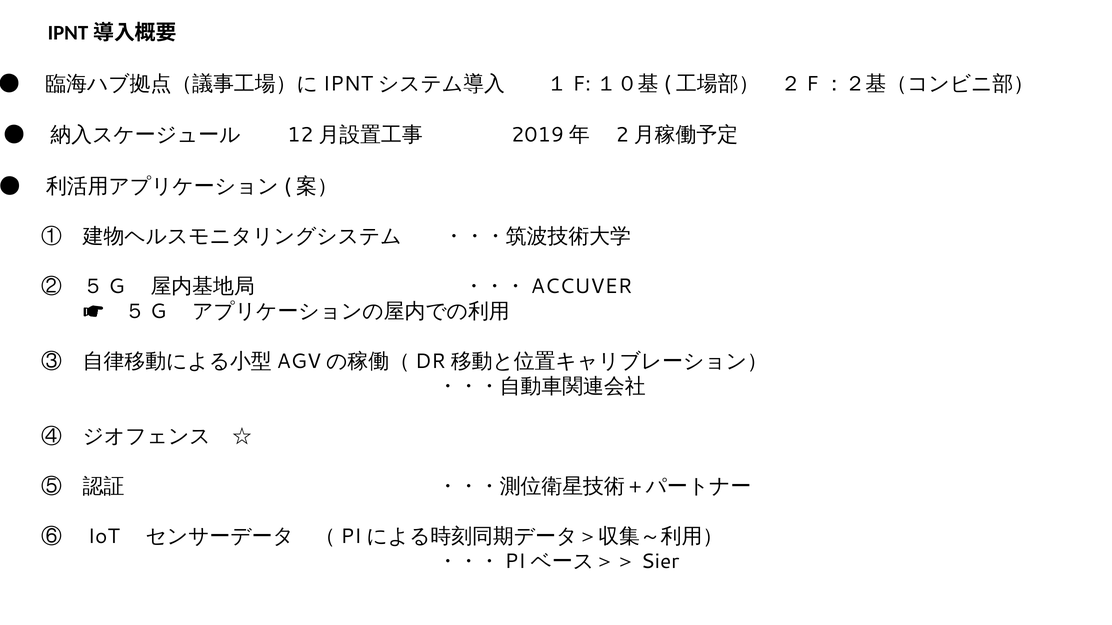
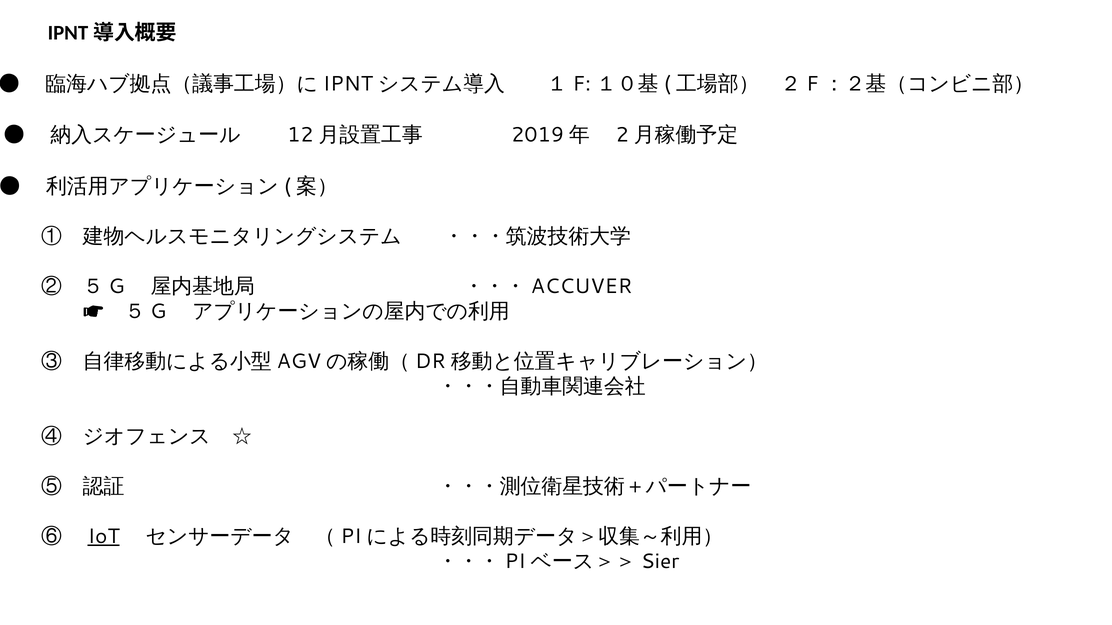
IoT underline: none -> present
